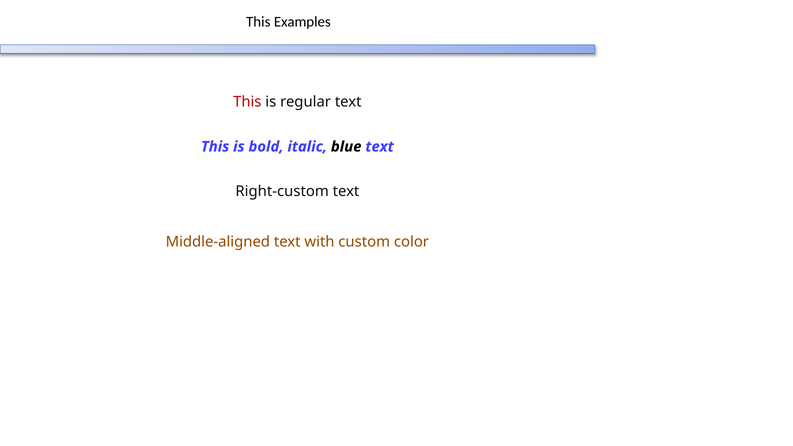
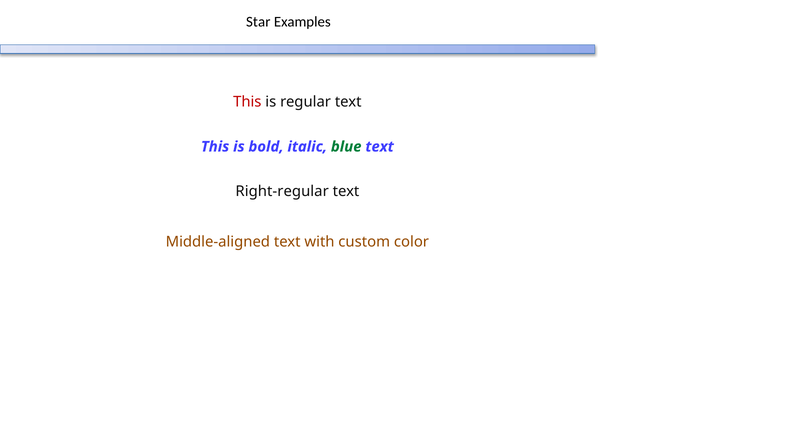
This at (258, 22): This -> Star
blue colour: black -> green
Right-custom: Right-custom -> Right-regular
